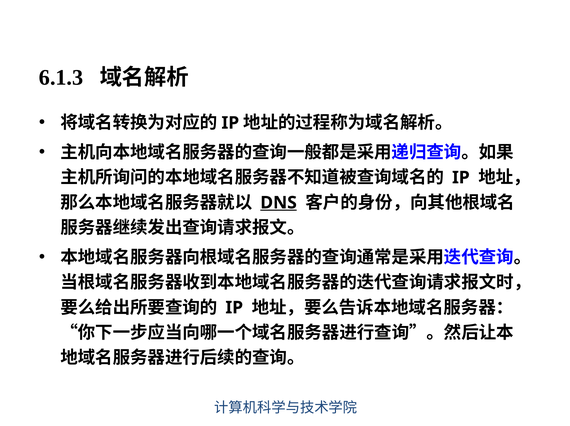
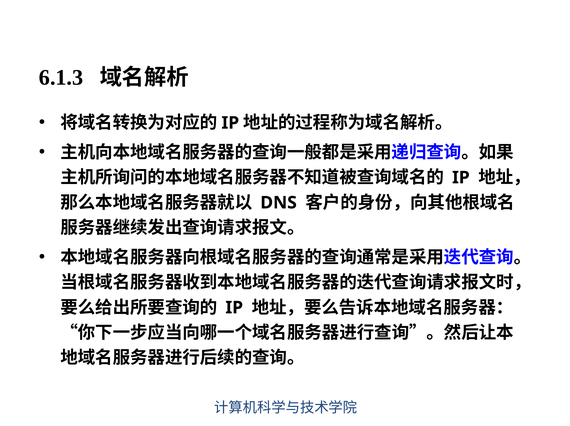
DNS underline: present -> none
